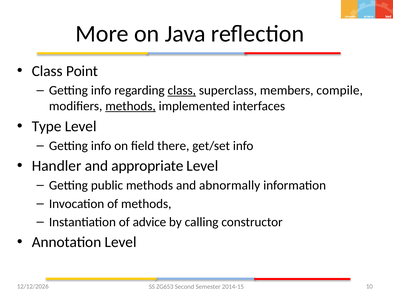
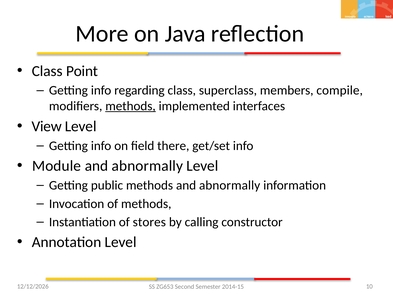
class at (182, 91) underline: present -> none
Type: Type -> View
Handler: Handler -> Module
appropriate at (147, 166): appropriate -> abnormally
advice: advice -> stores
